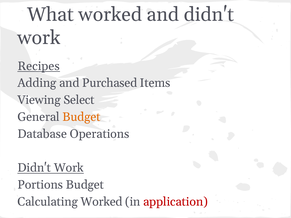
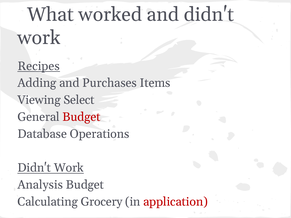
Purchased: Purchased -> Purchases
Budget at (82, 117) colour: orange -> red
Portions: Portions -> Analysis
Calculating Worked: Worked -> Grocery
